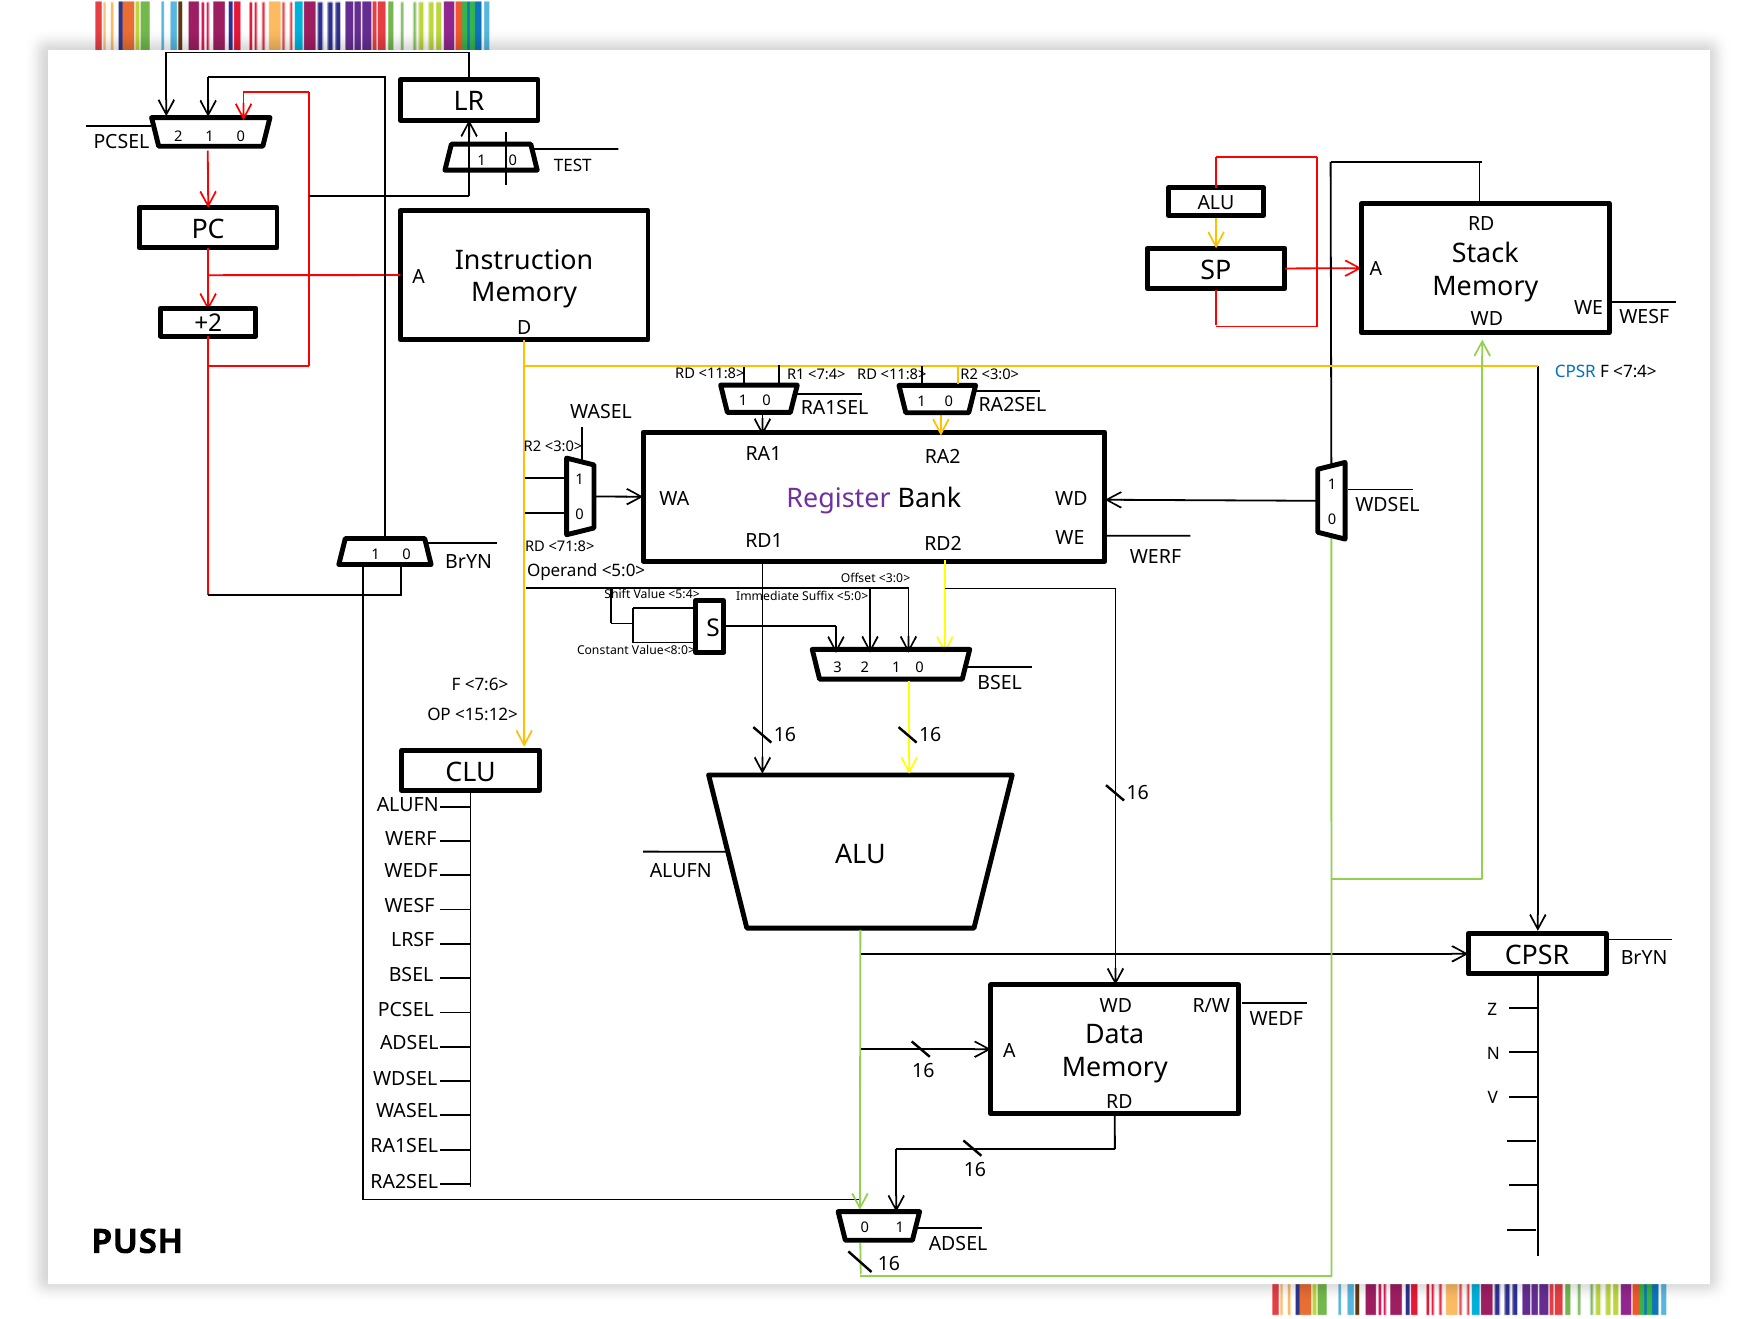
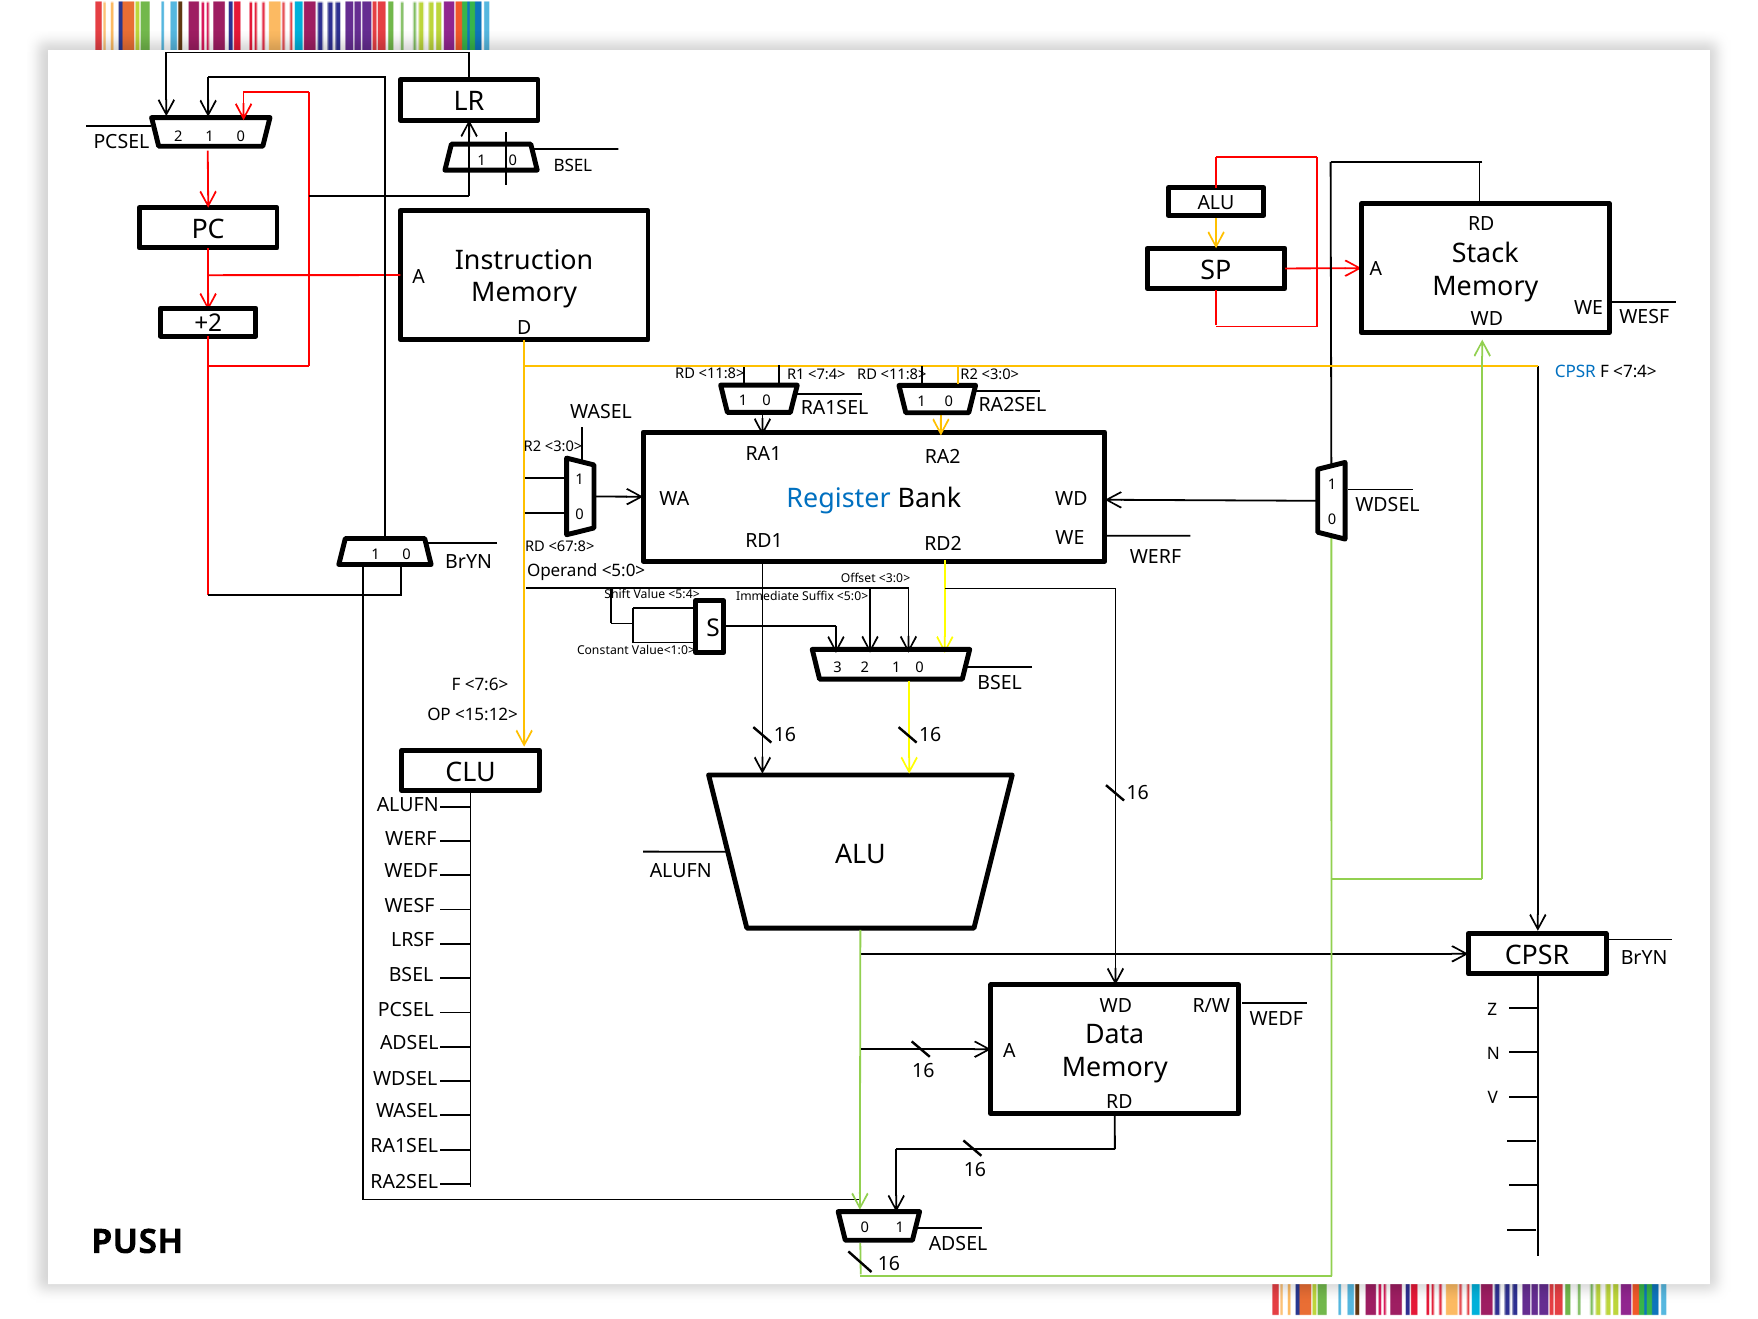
0 TEST: TEST -> BSEL
Register colour: purple -> blue
<71:8>: <71:8> -> <67:8>
Value<8:0>: Value<8:0> -> Value<1:0>
